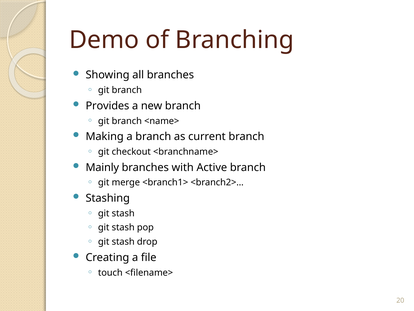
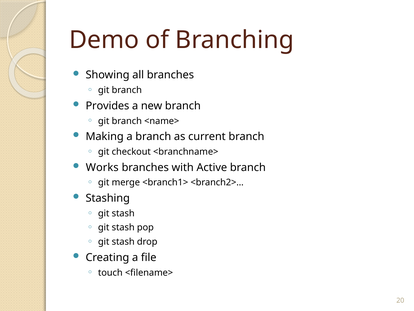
Mainly: Mainly -> Works
